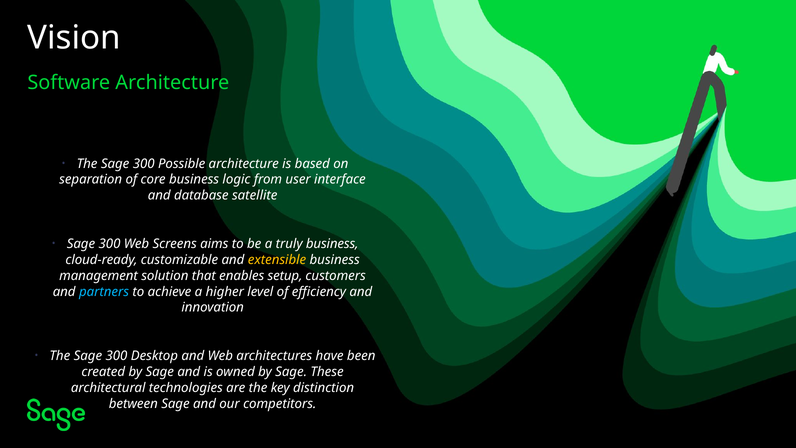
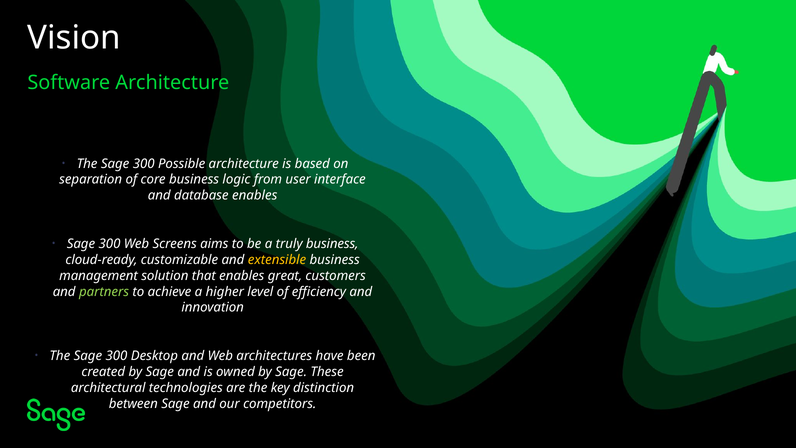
database satellite: satellite -> enables
setup: setup -> great
partners colour: light blue -> light green
